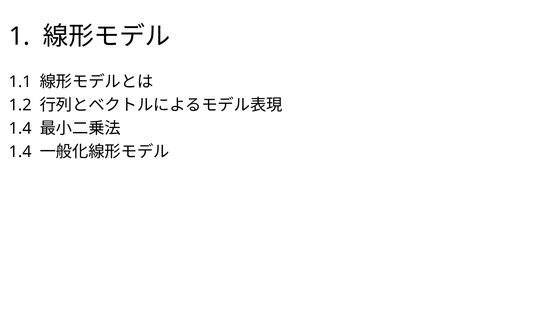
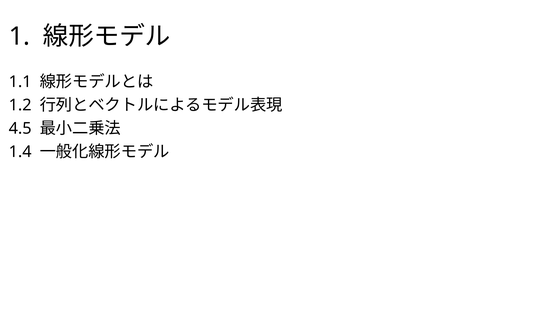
1.4 at (20, 129): 1.4 -> 4.5
